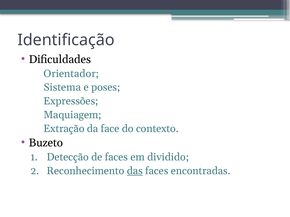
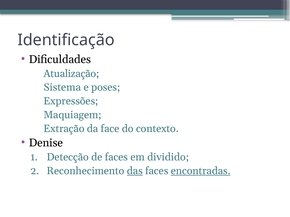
Orientador: Orientador -> Atualização
Buzeto: Buzeto -> Denise
encontradas underline: none -> present
